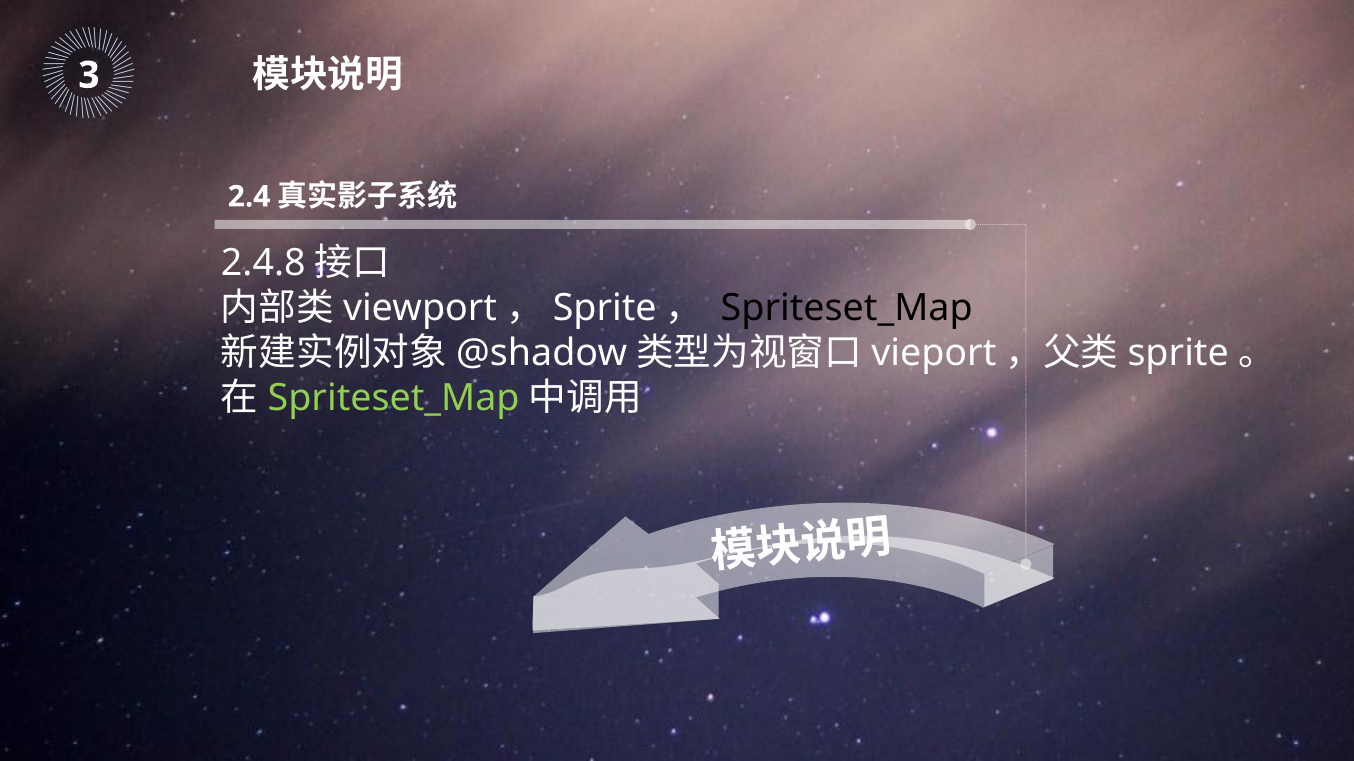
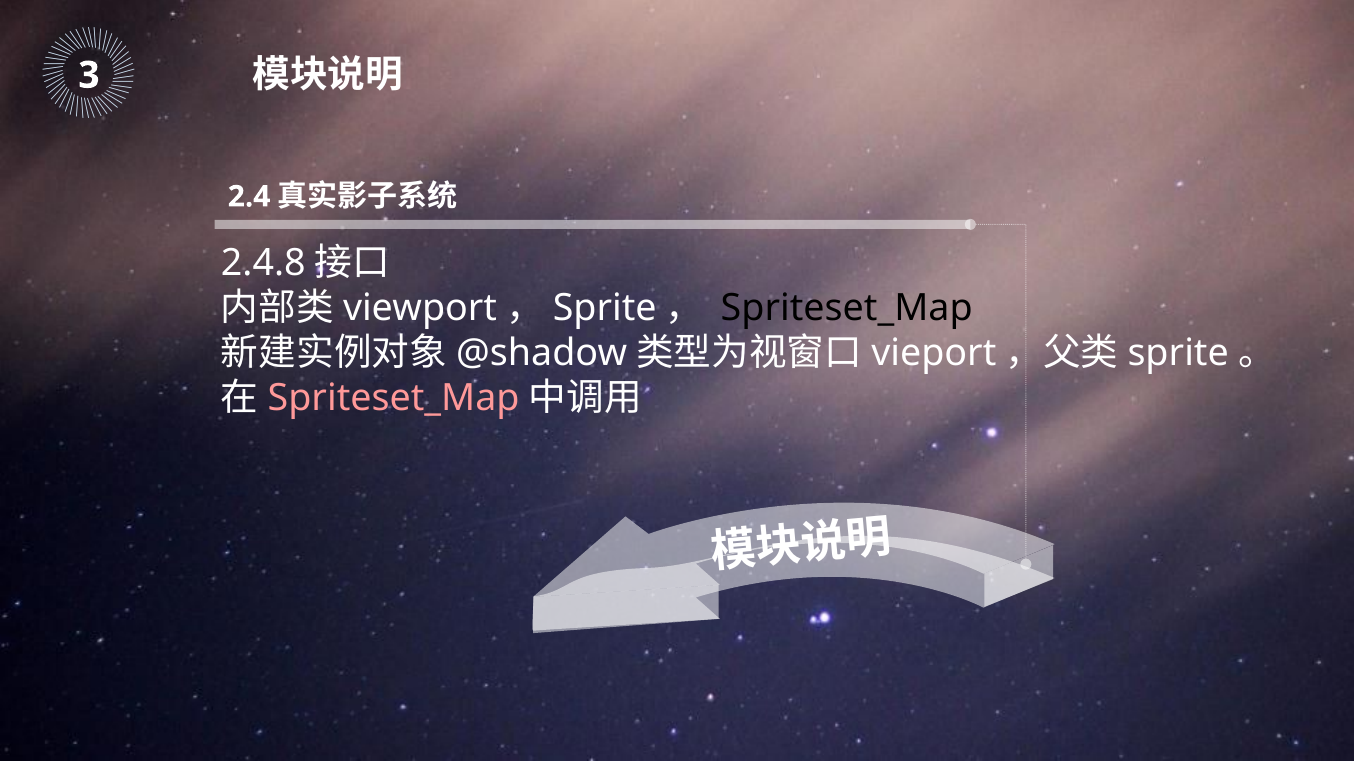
Spriteset_Map at (394, 399) colour: light green -> pink
